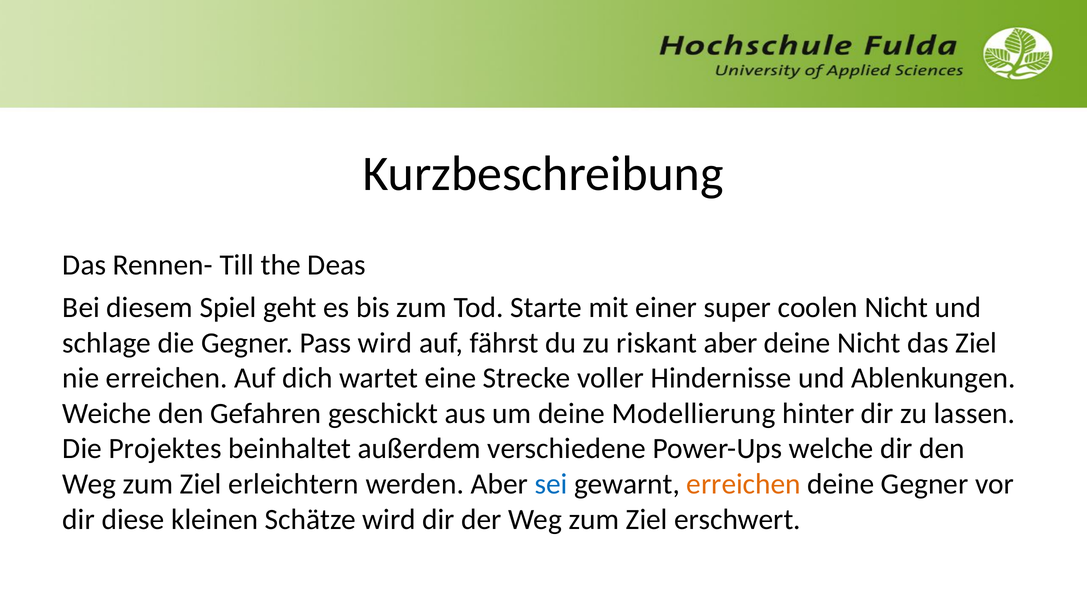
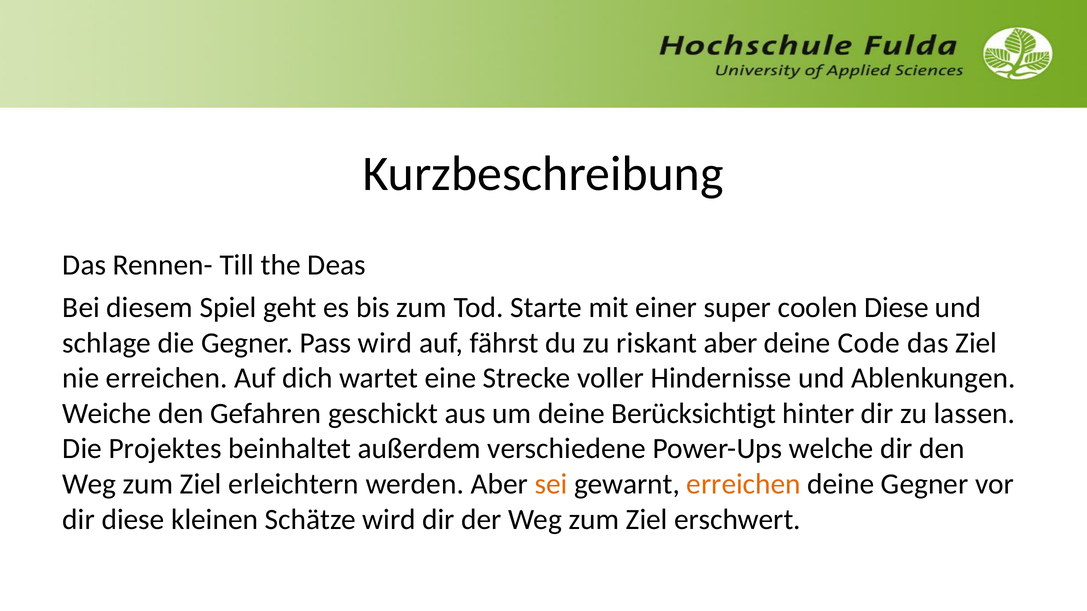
coolen Nicht: Nicht -> Diese
deine Nicht: Nicht -> Code
Modellierung: Modellierung -> Berücksichtigt
sei colour: blue -> orange
